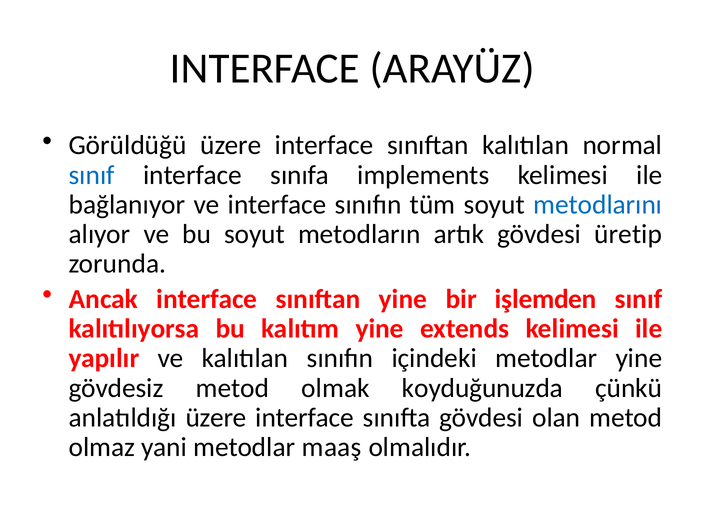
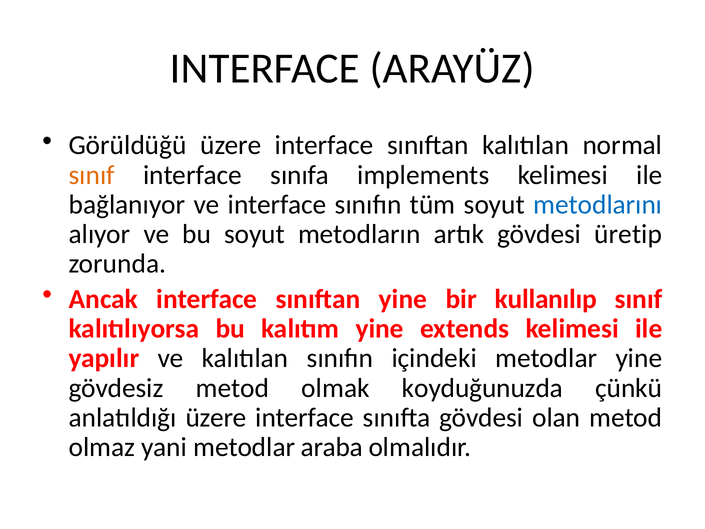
sınıf at (92, 175) colour: blue -> orange
işlemden: işlemden -> kullanılıp
maaş: maaş -> araba
